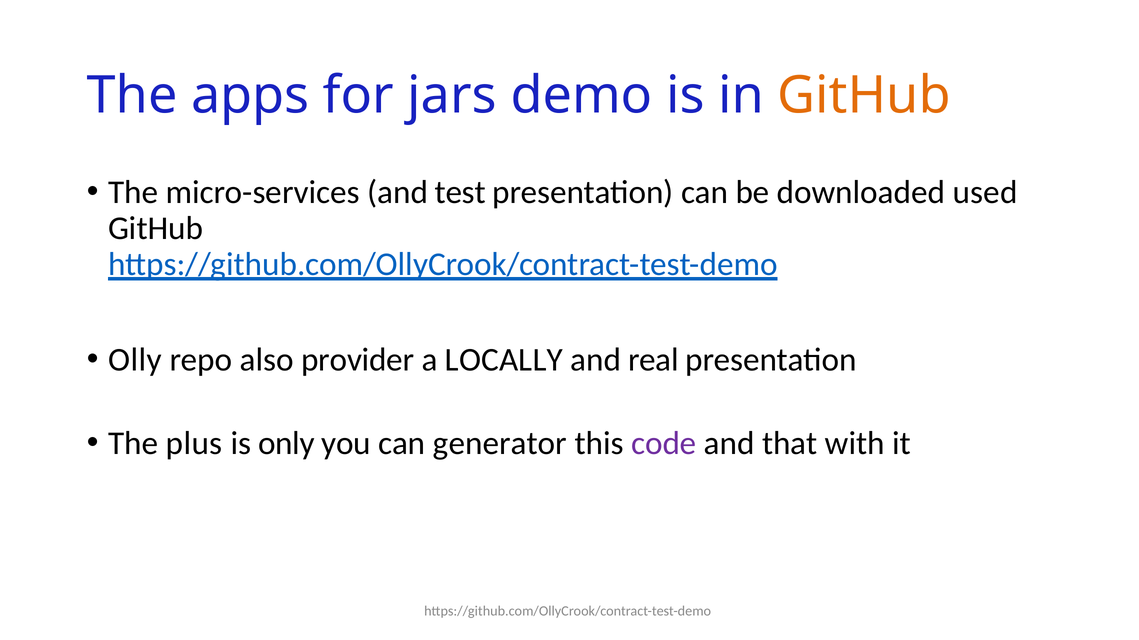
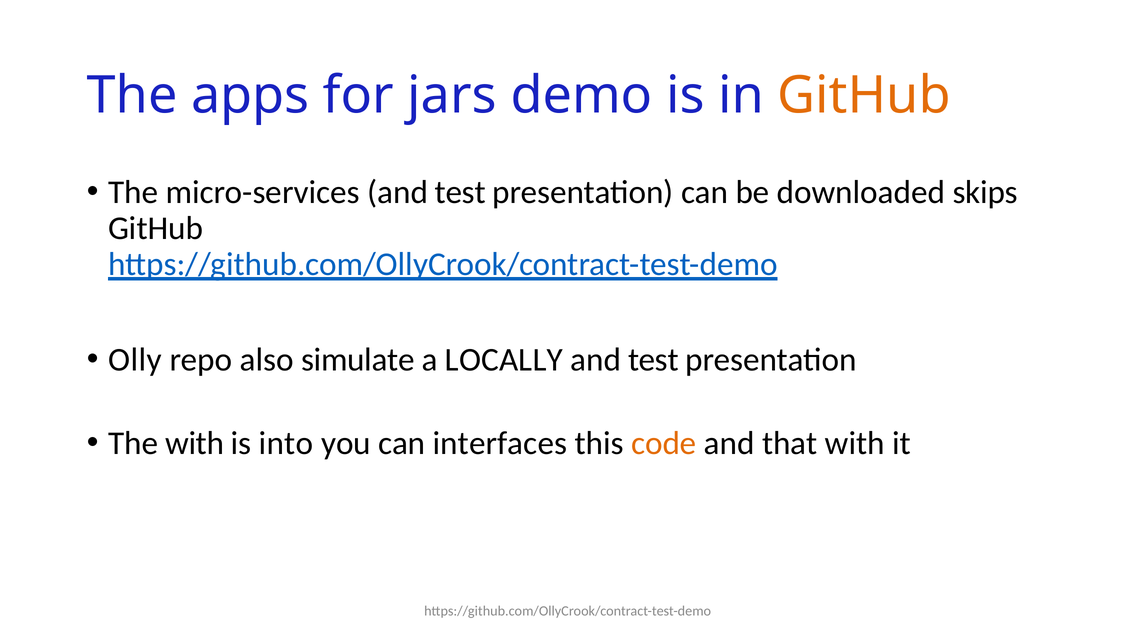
used: used -> skips
provider: provider -> simulate
real at (653, 360): real -> test
The plus: plus -> with
only: only -> into
generator: generator -> interfaces
code colour: purple -> orange
